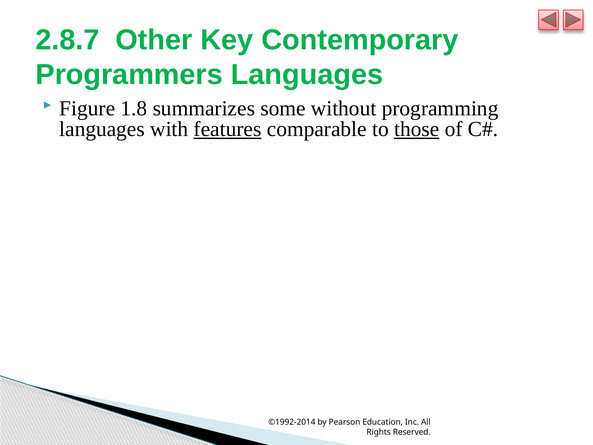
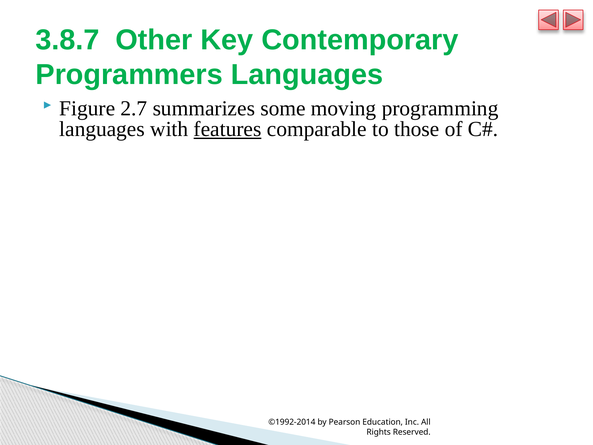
2.8.7: 2.8.7 -> 3.8.7
1.8: 1.8 -> 2.7
without: without -> moving
those underline: present -> none
